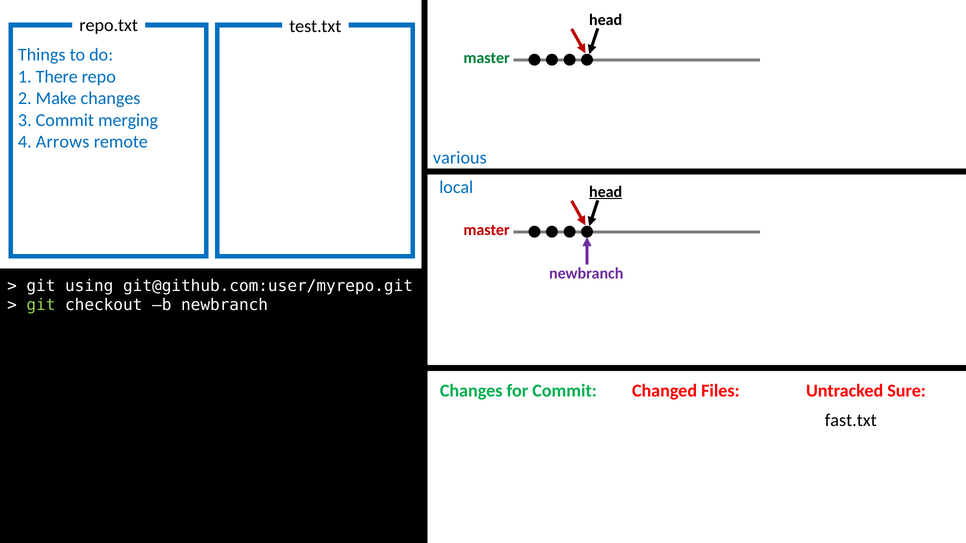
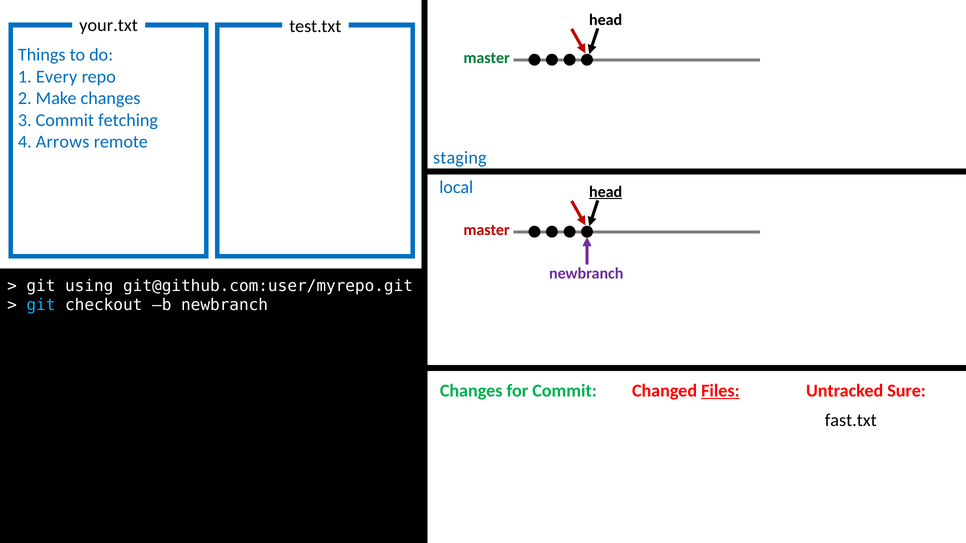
repo.txt: repo.txt -> your.txt
There: There -> Every
merging: merging -> fetching
various: various -> staging
git at (41, 305) colour: light green -> light blue
Files underline: none -> present
